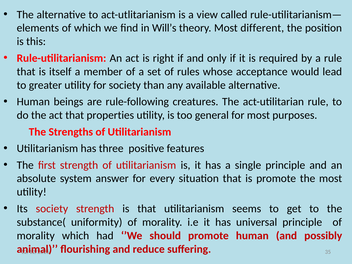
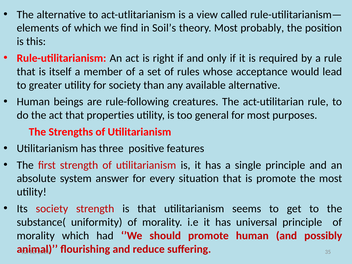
Will’s: Will’s -> Soil’s
different: different -> probably
